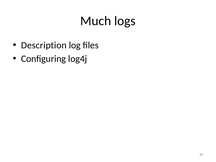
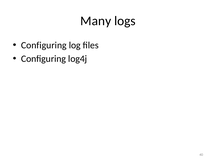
Much: Much -> Many
Description at (44, 45): Description -> Configuring
